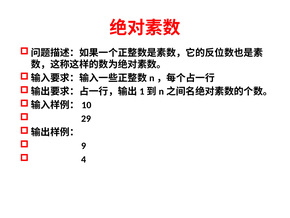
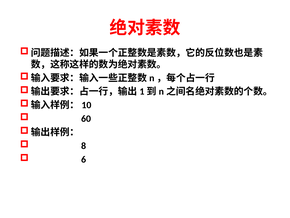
29: 29 -> 60
9: 9 -> 8
4: 4 -> 6
